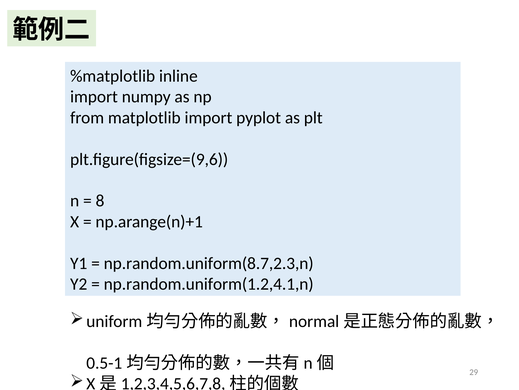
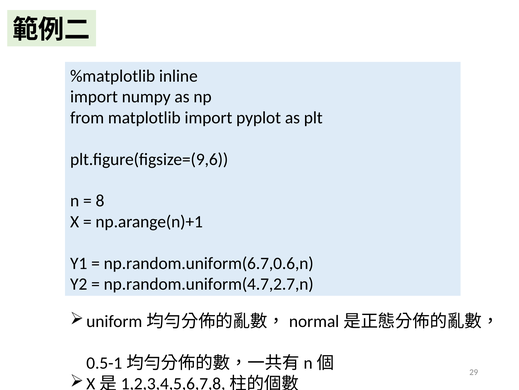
np.random.uniform(8.7,2.3,n: np.random.uniform(8.7,2.3,n -> np.random.uniform(6.7,0.6,n
np.random.uniform(1.2,4.1,n: np.random.uniform(1.2,4.1,n -> np.random.uniform(4.7,2.7,n
